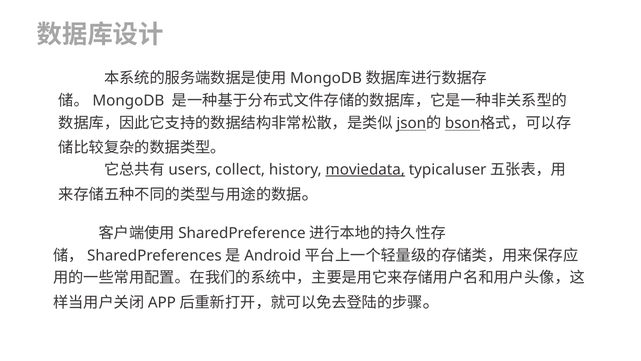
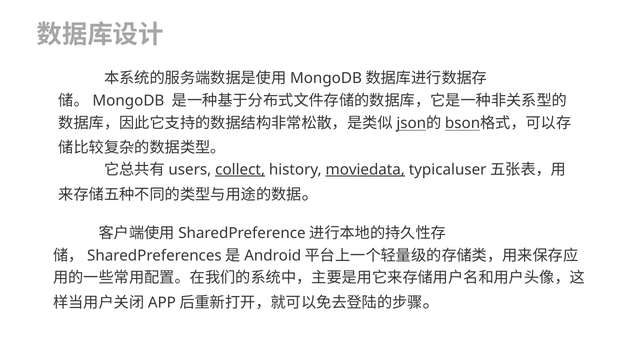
collect underline: none -> present
